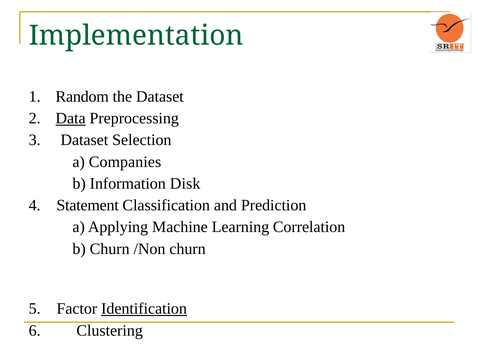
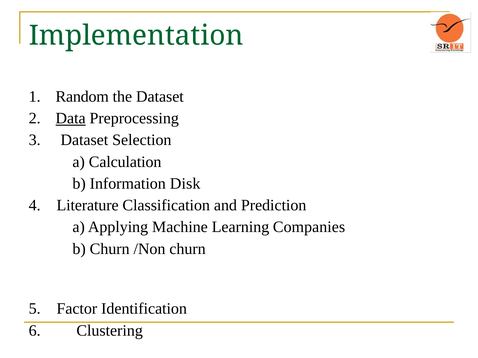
Companies: Companies -> Calculation
Statement: Statement -> Literature
Correlation: Correlation -> Companies
Identification underline: present -> none
